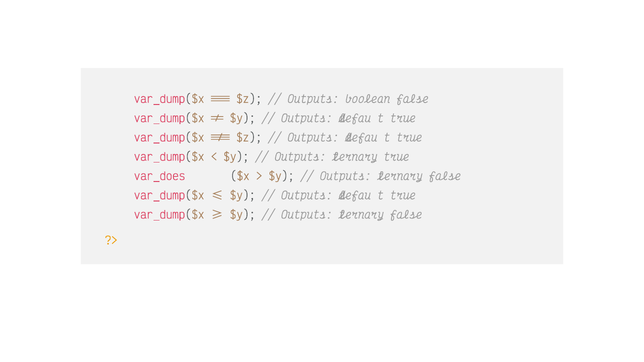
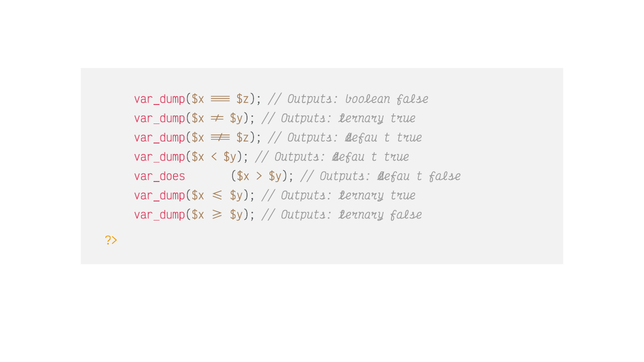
default at (361, 119): default -> ternary
ternary at (355, 157): ternary -> default
ternary at (400, 177): ternary -> default
default at (361, 196): default -> ternary
